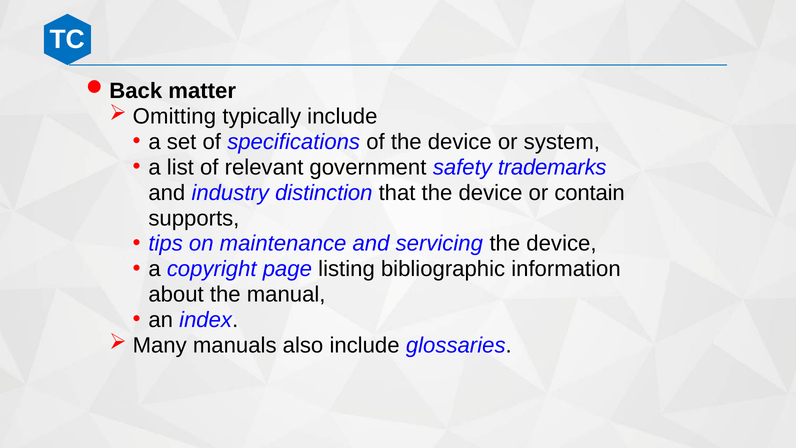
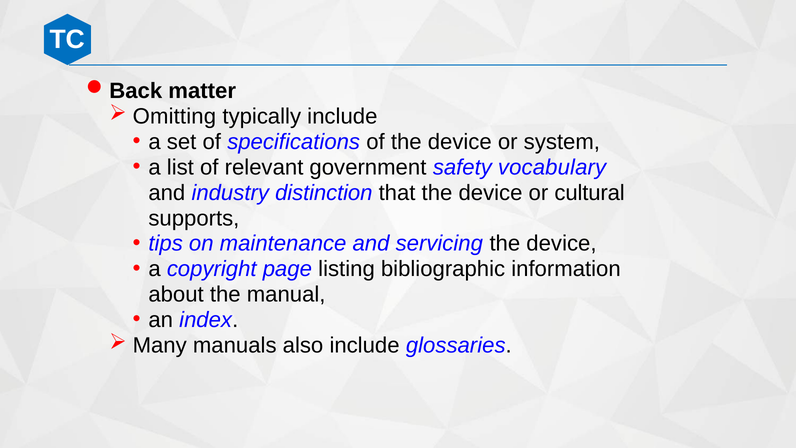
trademarks: trademarks -> vocabulary
contain: contain -> cultural
